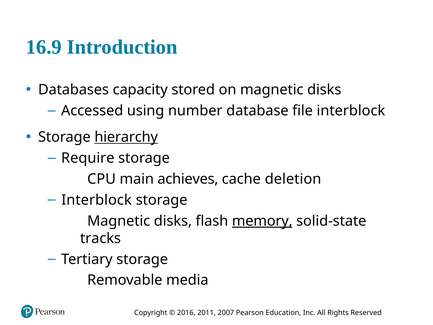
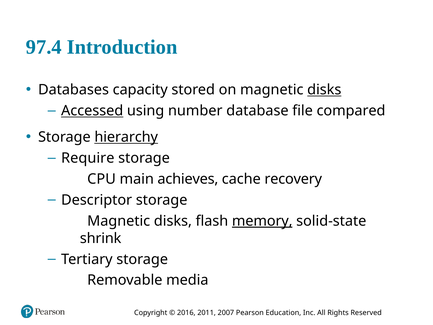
16.9: 16.9 -> 97.4
disks at (324, 90) underline: none -> present
Accessed underline: none -> present
file interblock: interblock -> compared
deletion: deletion -> recovery
Interblock at (97, 200): Interblock -> Descriptor
tracks: tracks -> shrink
